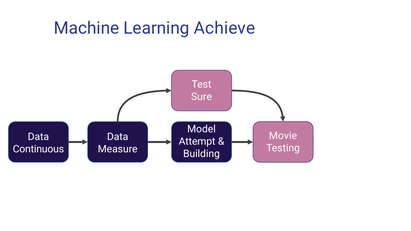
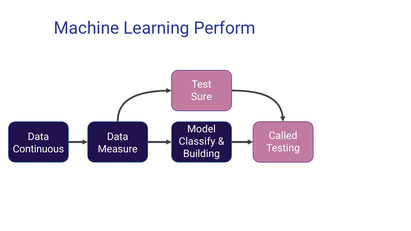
Achieve: Achieve -> Perform
Movie: Movie -> Called
Attempt: Attempt -> Classify
